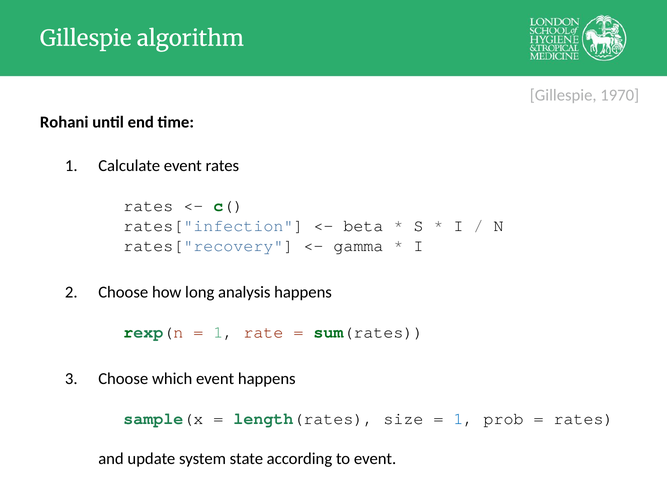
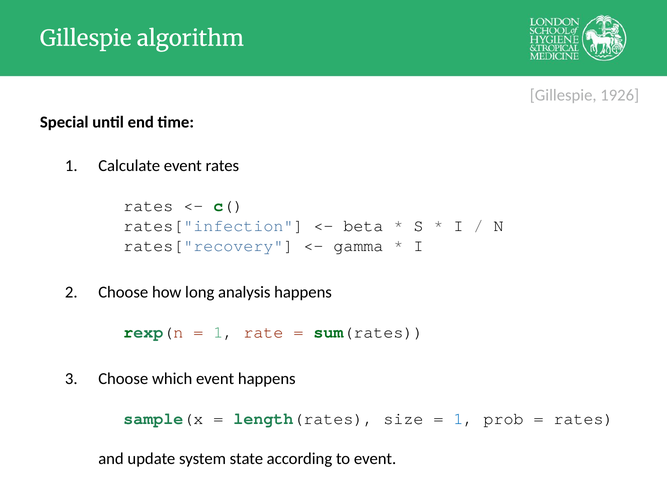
1970: 1970 -> 1926
Rohani: Rohani -> Special
